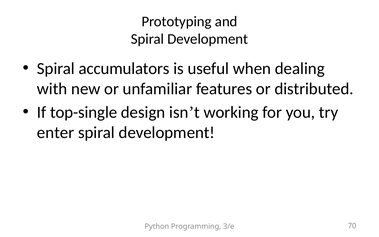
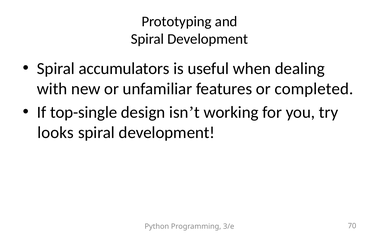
distributed: distributed -> completed
enter: enter -> looks
